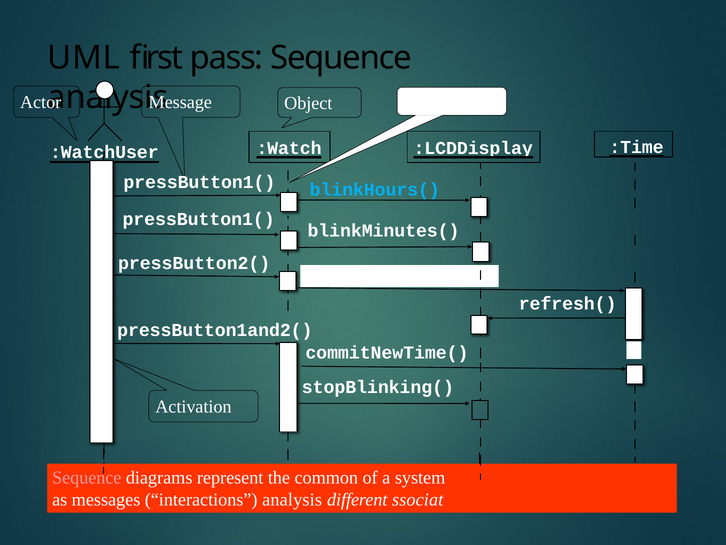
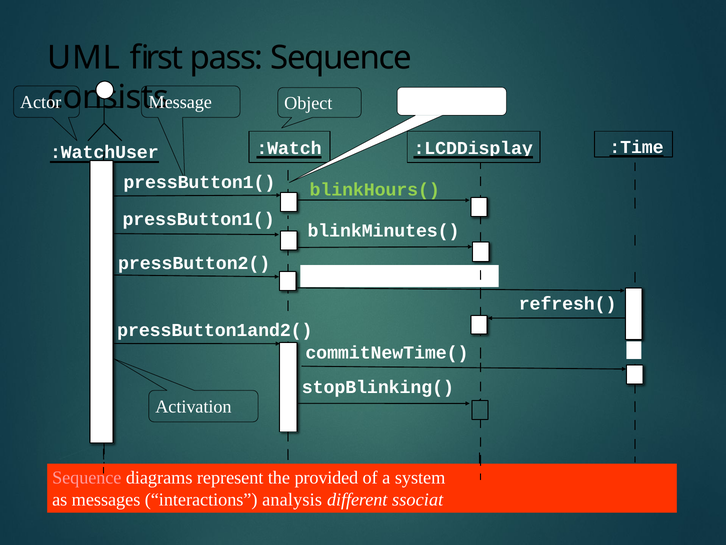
analysis at (108, 98): analysis -> consists
blinkHours( colour: light blue -> light green
common: common -> provided
